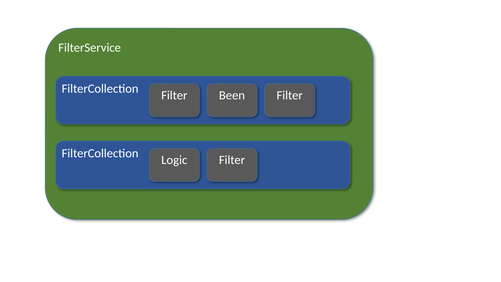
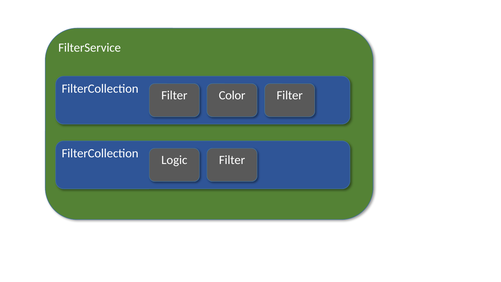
Been: Been -> Color
